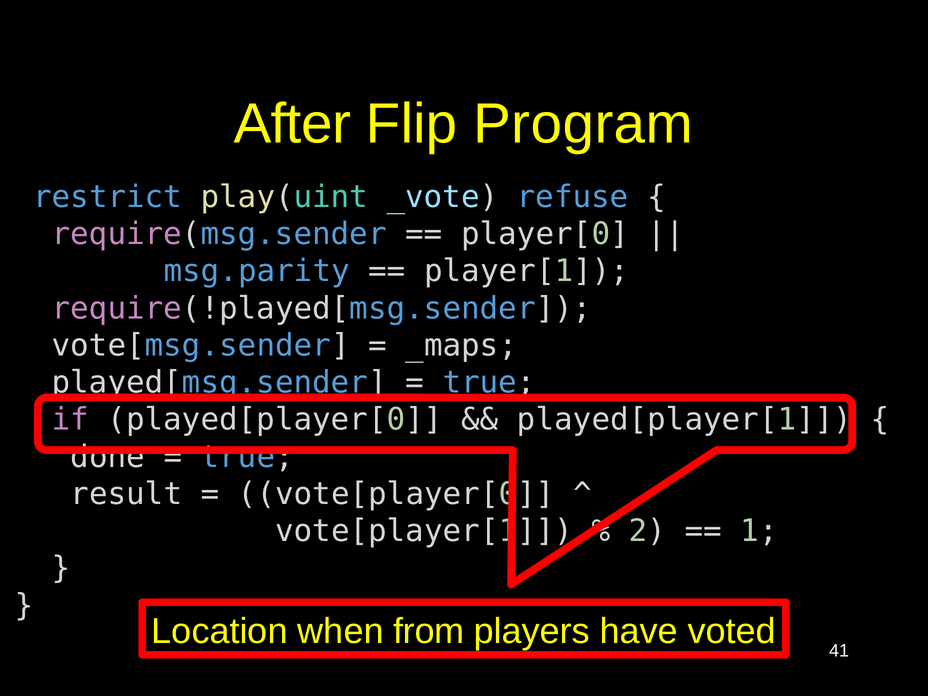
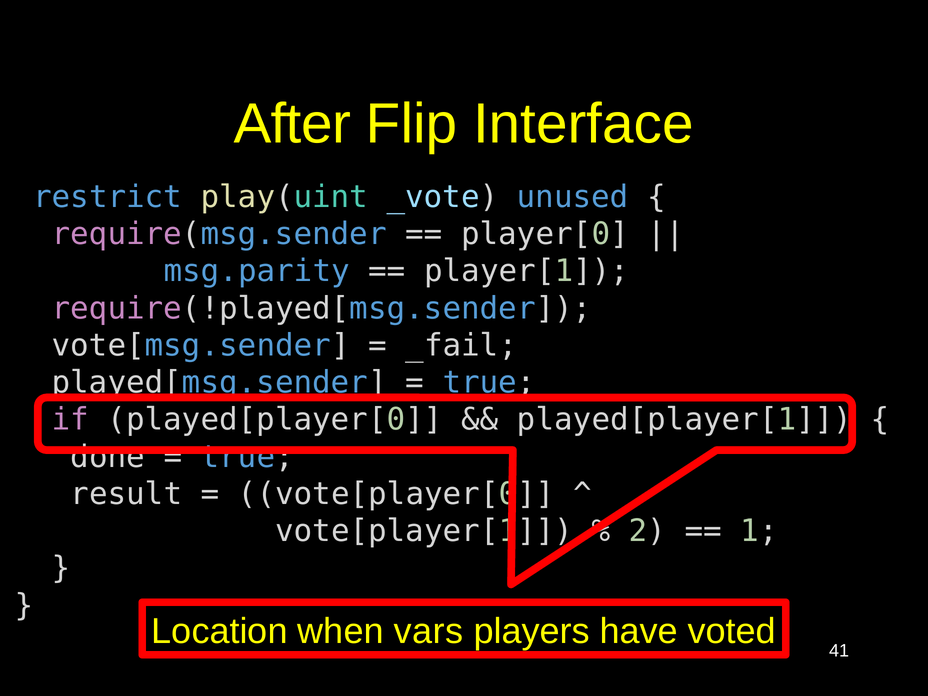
Program: Program -> Interface
refuse: refuse -> unused
_maps: _maps -> _fail
from: from -> vars
